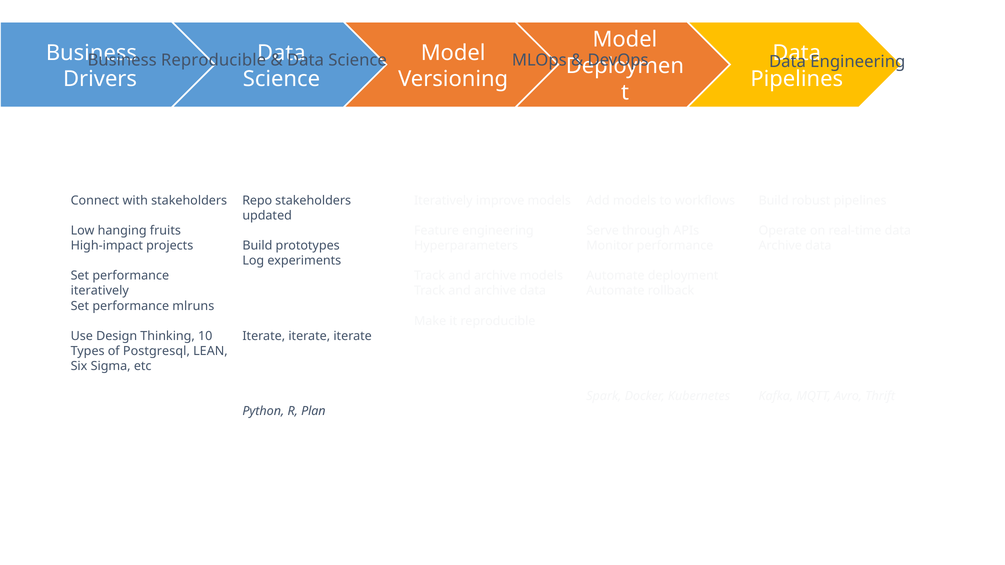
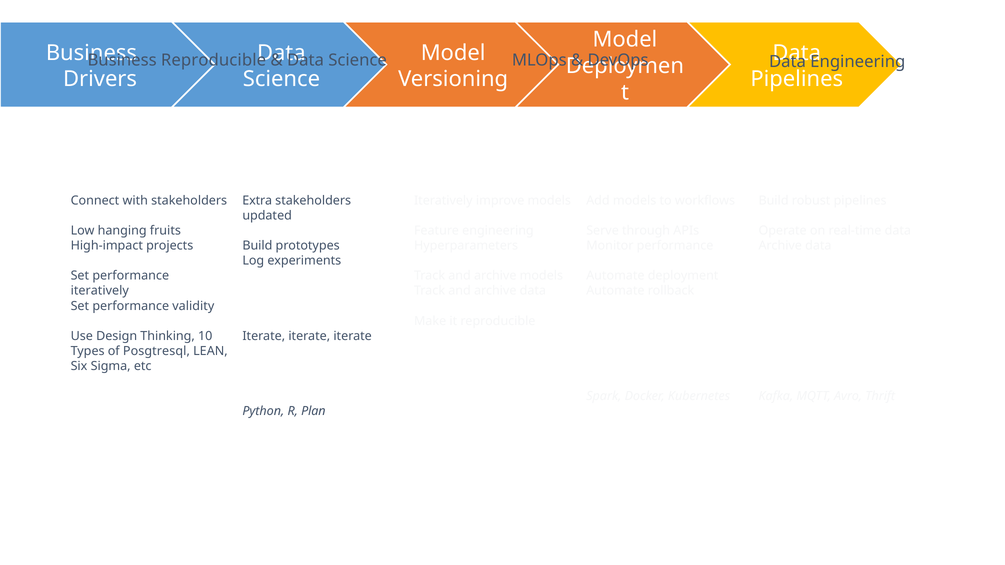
Repo: Repo -> Extra
mlruns: mlruns -> validity
Postgresql: Postgresql -> Posgtresql
